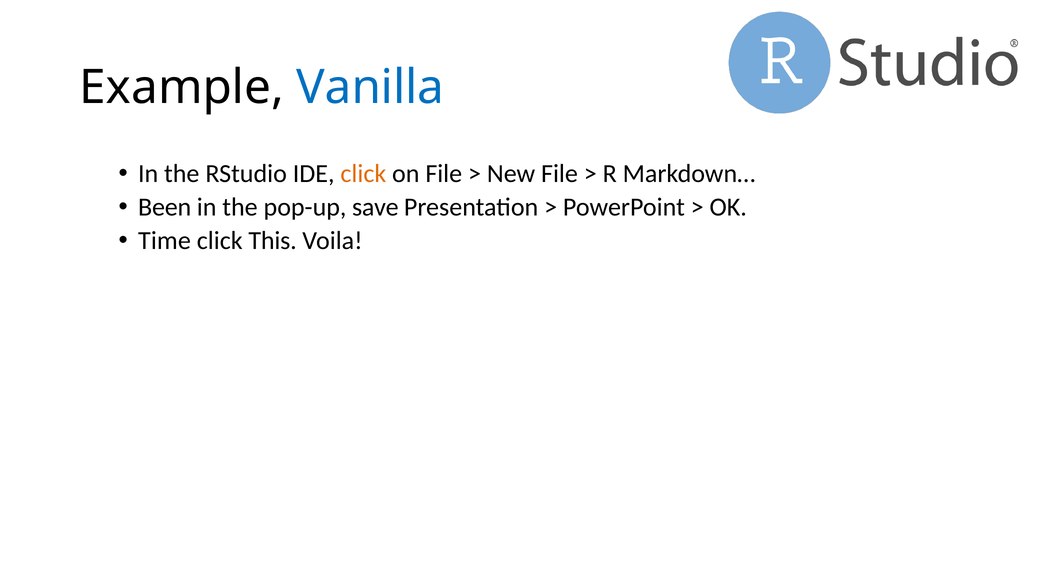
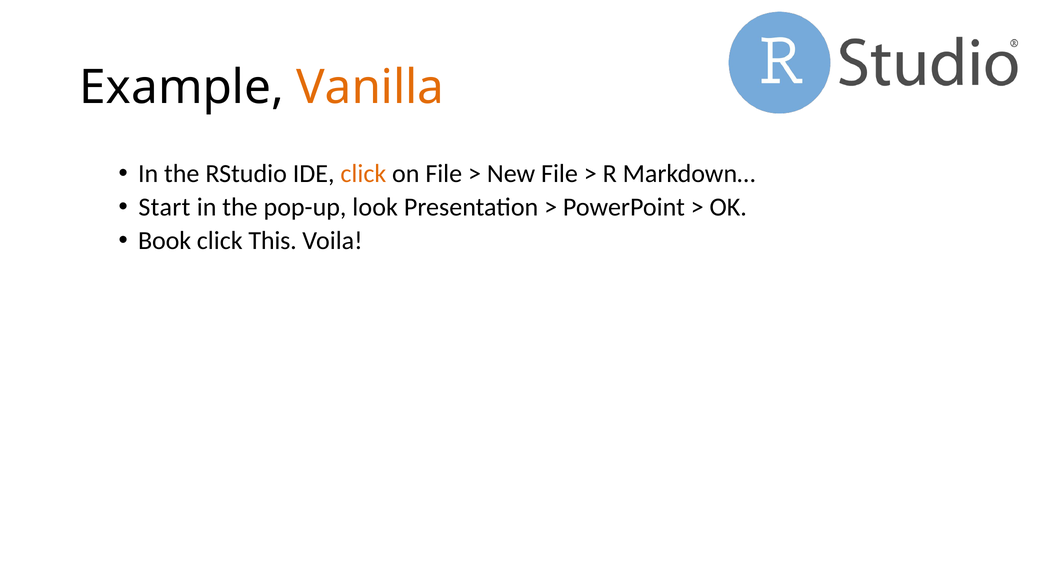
Vanilla colour: blue -> orange
Been: Been -> Start
save: save -> look
Time: Time -> Book
